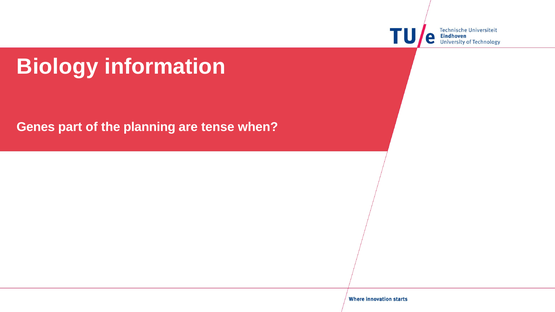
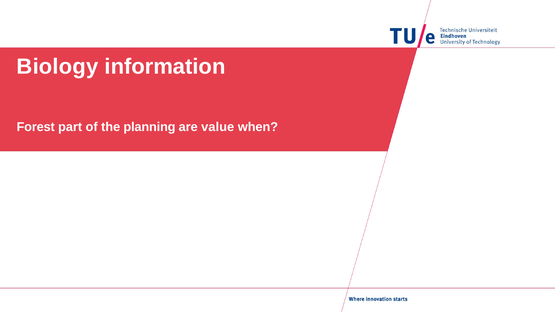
Genes: Genes -> Forest
tense: tense -> value
